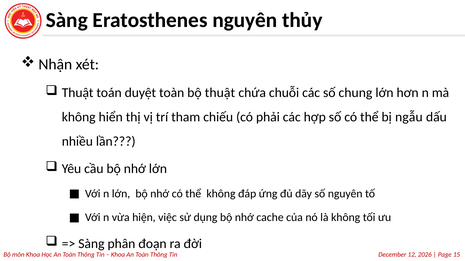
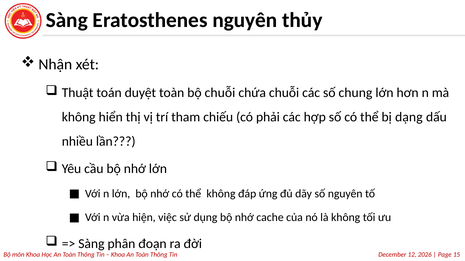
bộ thuật: thuật -> chuỗi
ngẫu: ngẫu -> dạng
